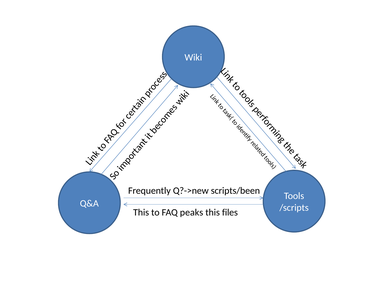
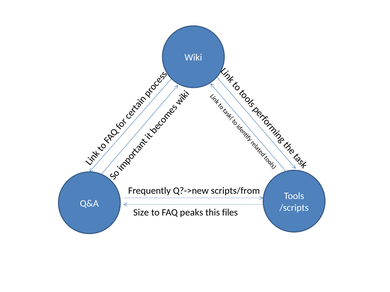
scripts/been: scripts/been -> scripts/from
This at (141, 213): This -> Size
